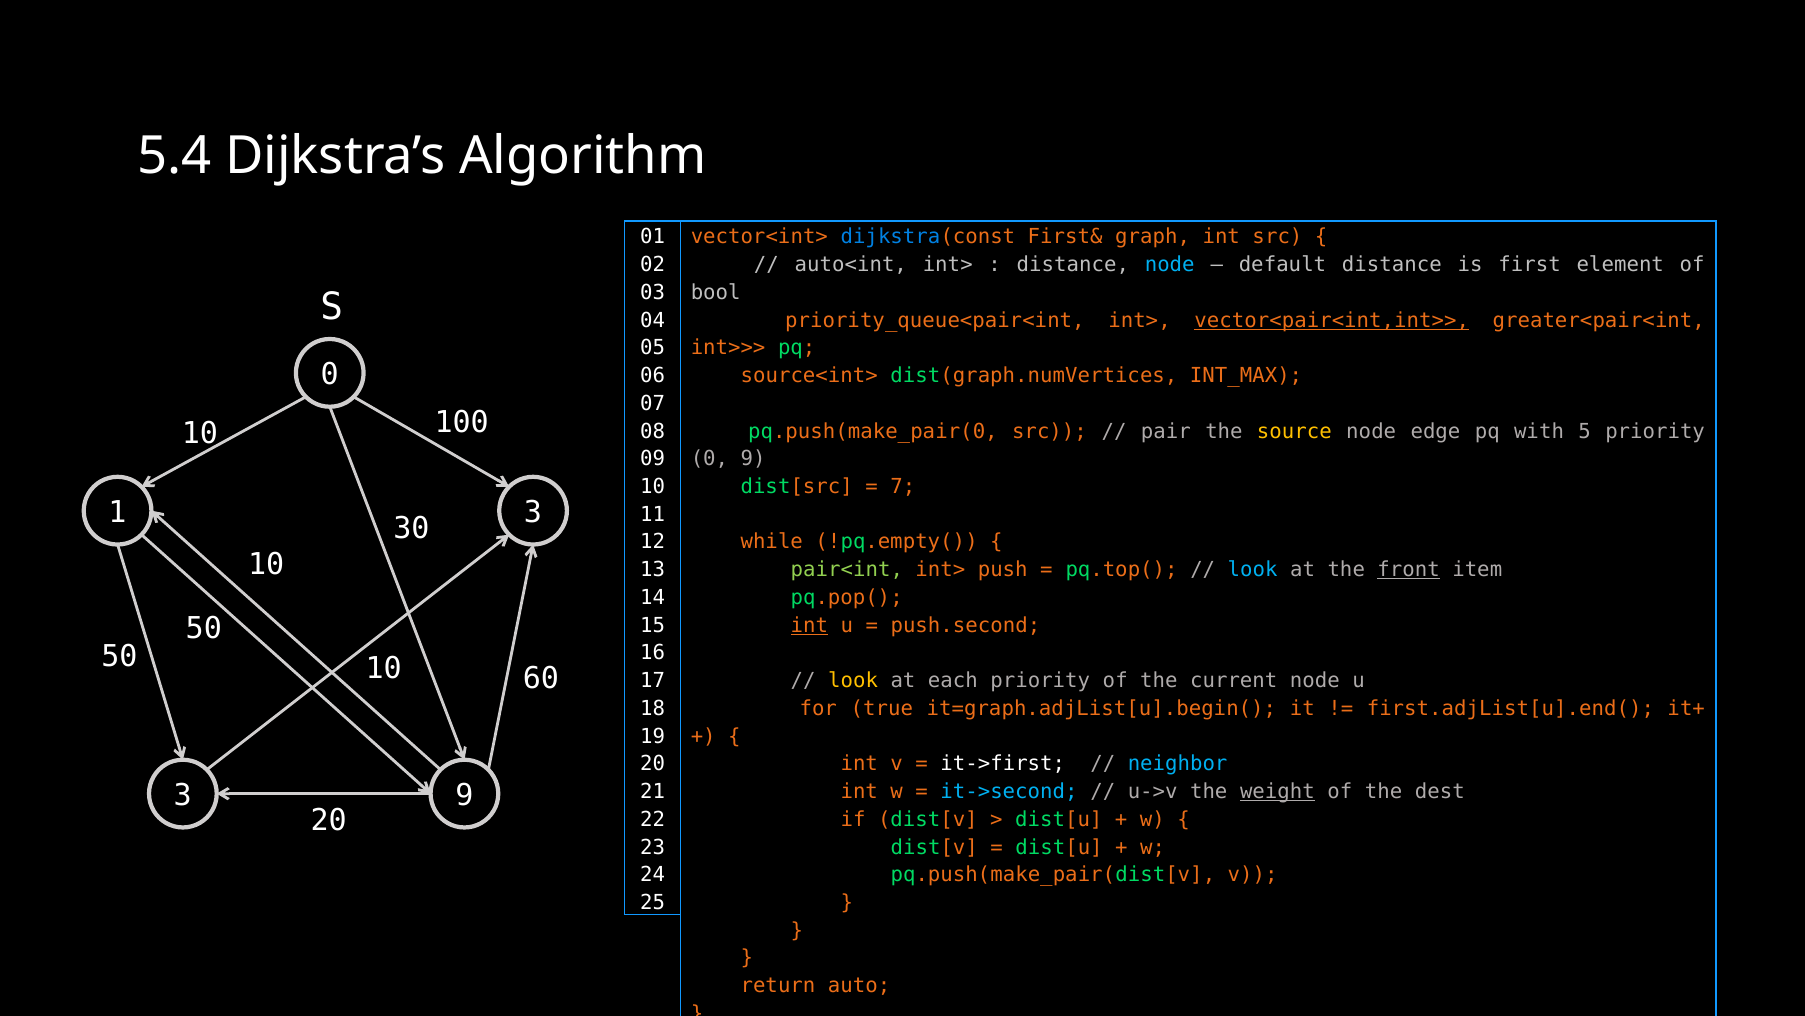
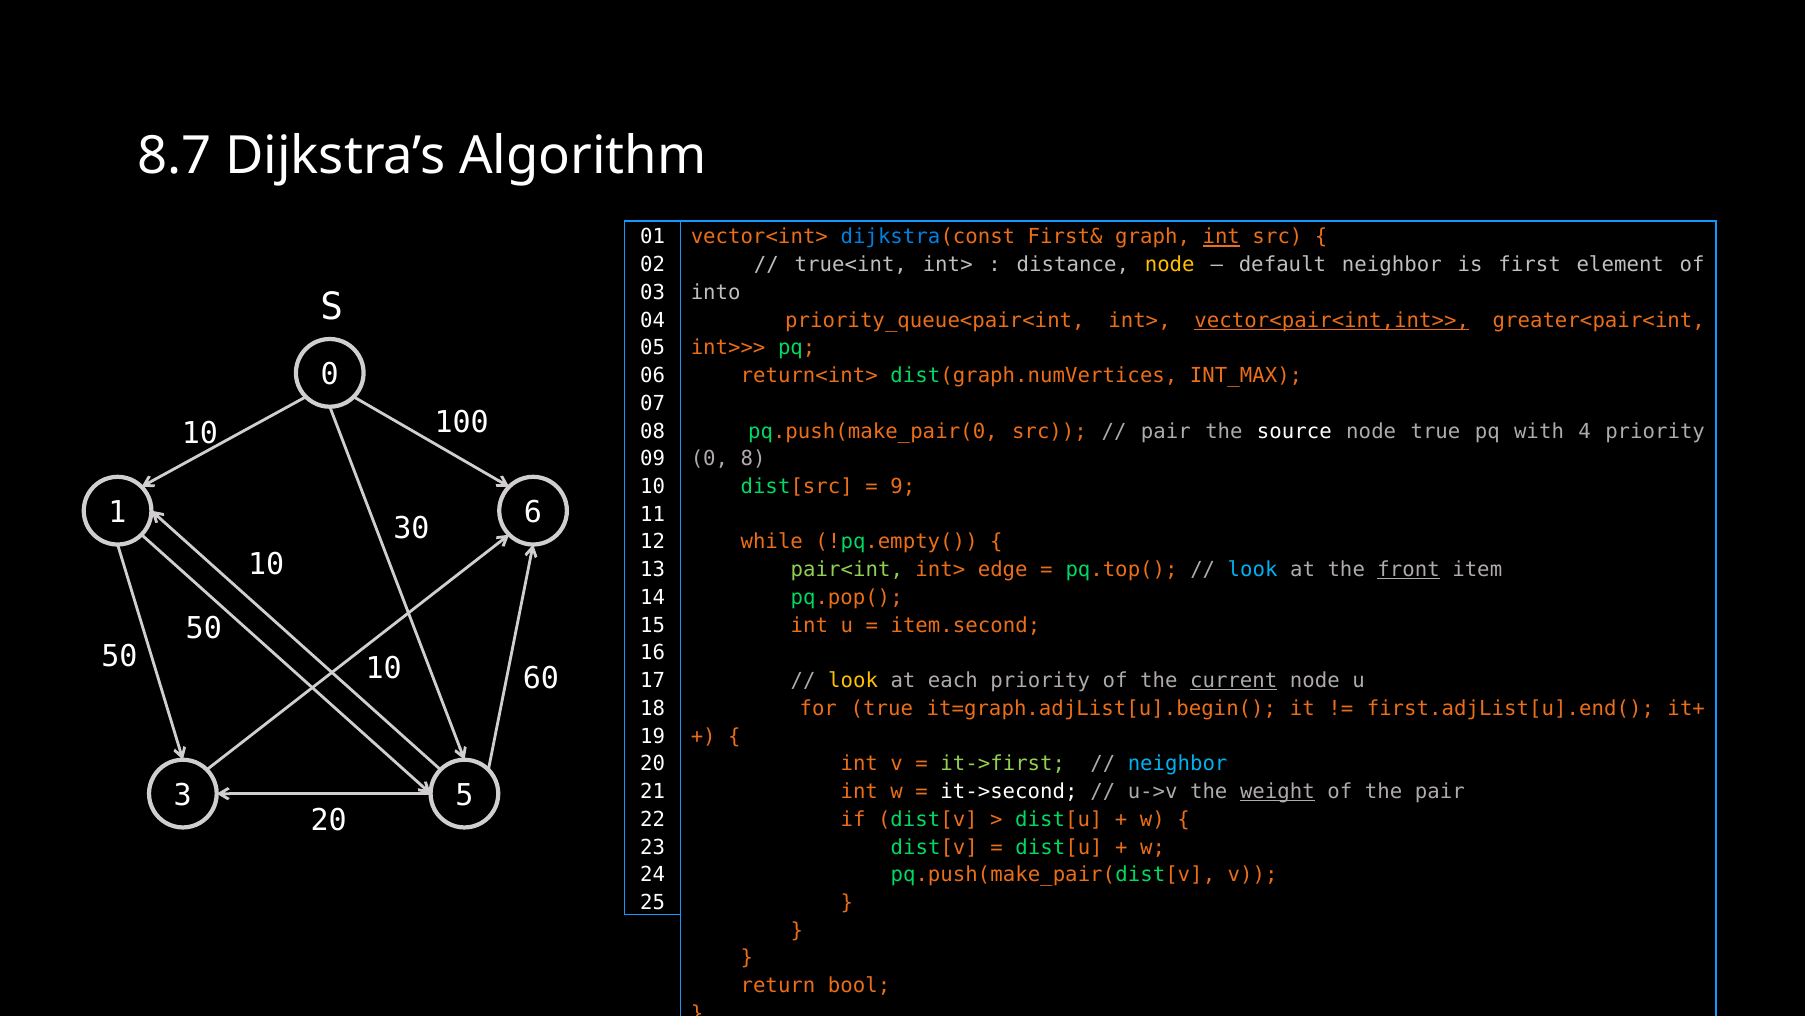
5.4: 5.4 -> 8.7
int at (1221, 237) underline: none -> present
auto<int: auto<int -> true<int
node at (1170, 265) colour: light blue -> yellow
default distance: distance -> neighbor
bool: bool -> into
source<int>: source<int> -> return<int>
source colour: yellow -> white
node edge: edge -> true
5: 5 -> 4
0 9: 9 -> 8
7: 7 -> 9
1 3: 3 -> 6
push: push -> edge
int at (809, 625) underline: present -> none
push.second: push.second -> item.second
current underline: none -> present
it->first colour: white -> light green
3 9: 9 -> 5
it->second colour: light blue -> white
the dest: dest -> pair
auto: auto -> bool
